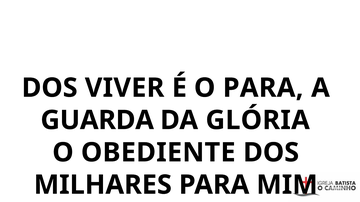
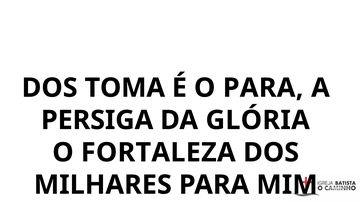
VIVER: VIVER -> TOMA
GUARDA: GUARDA -> PERSIGA
OBEDIENTE: OBEDIENTE -> FORTALEZA
